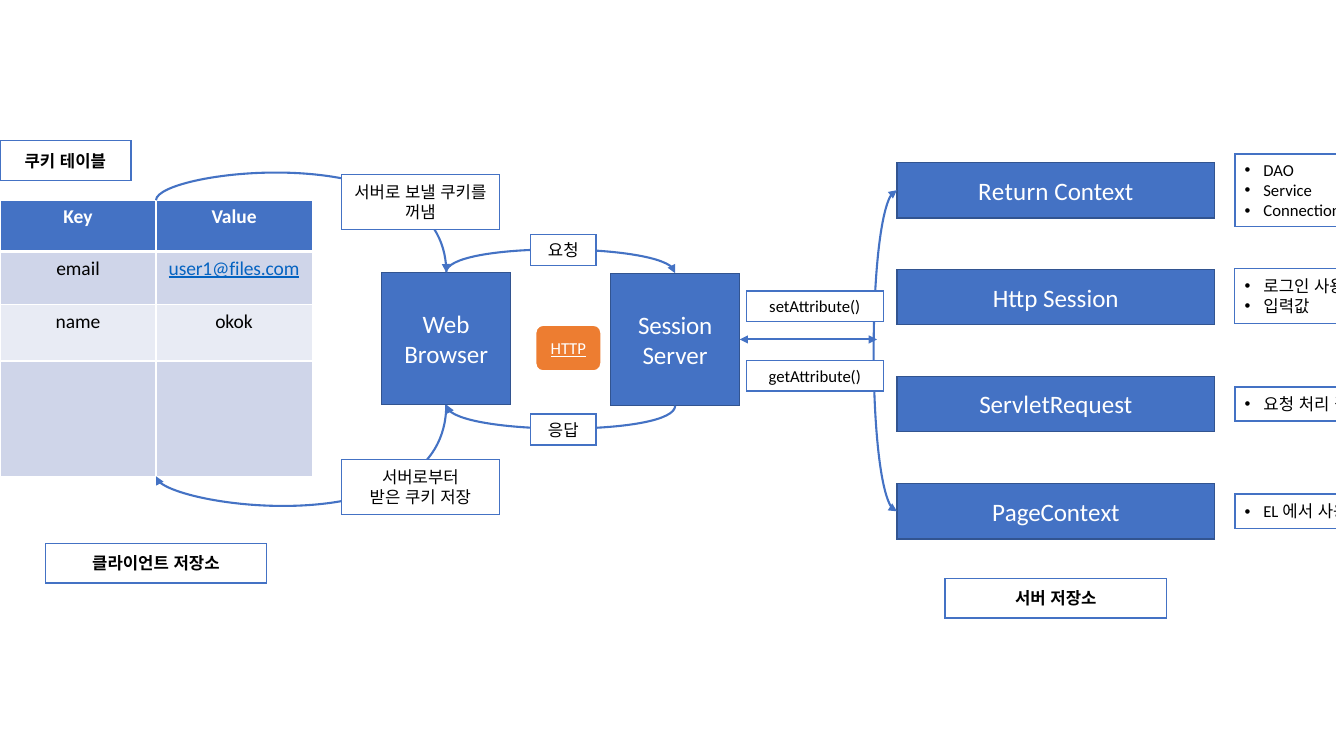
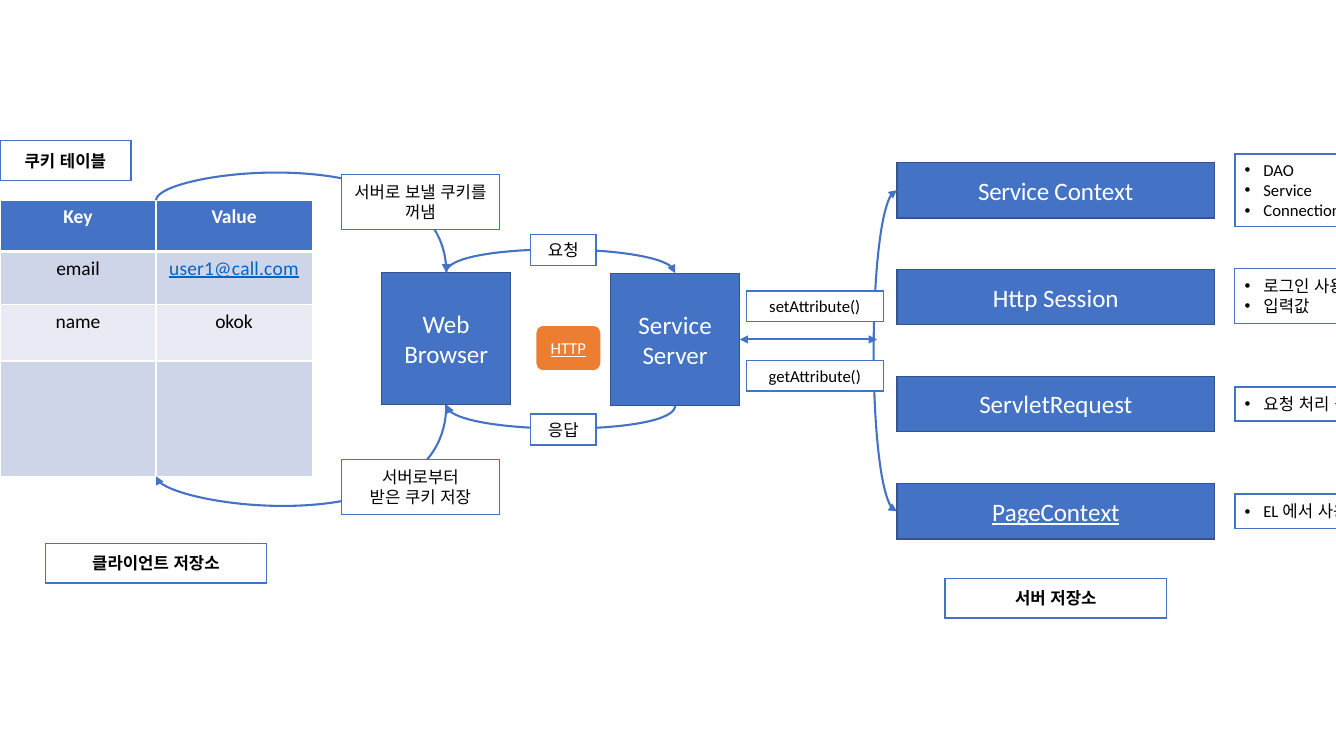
Return at (1013, 192): Return -> Service
user1@files.com: user1@files.com -> user1@call.com
Session at (675, 326): Session -> Service
PageContext underline: none -> present
